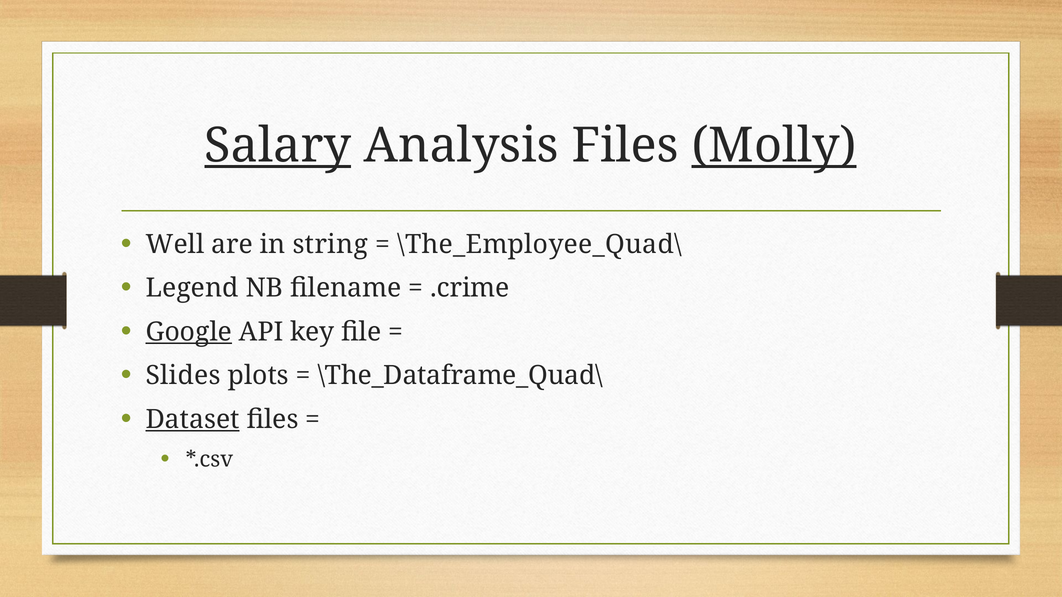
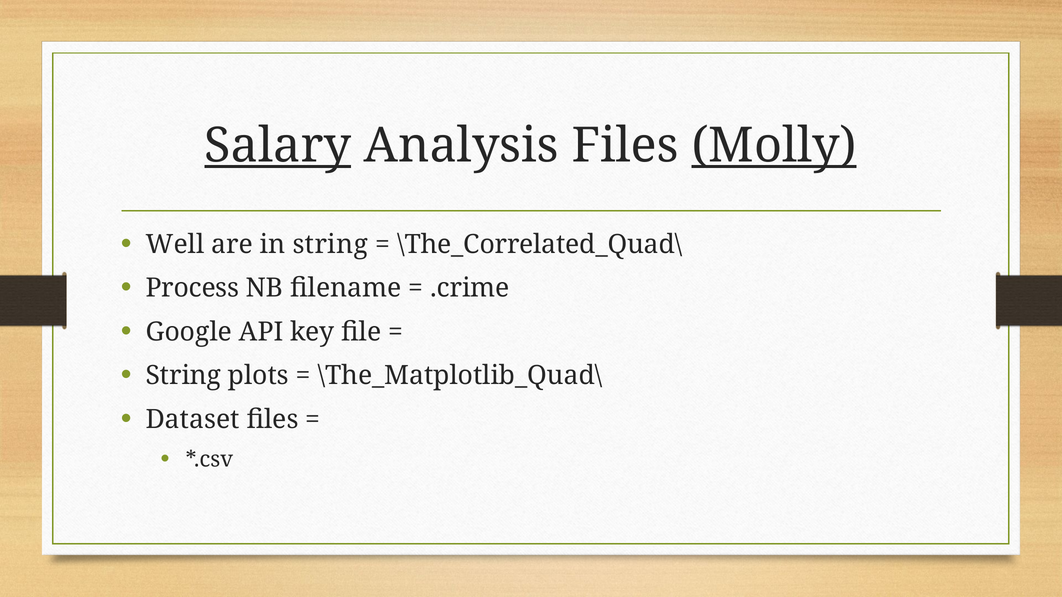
\The_Employee_Quad\: \The_Employee_Quad\ -> \The_Correlated_Quad\
Legend: Legend -> Process
Google underline: present -> none
Slides at (183, 376): Slides -> String
\The_Dataframe_Quad\: \The_Dataframe_Quad\ -> \The_Matplotlib_Quad\
Dataset underline: present -> none
